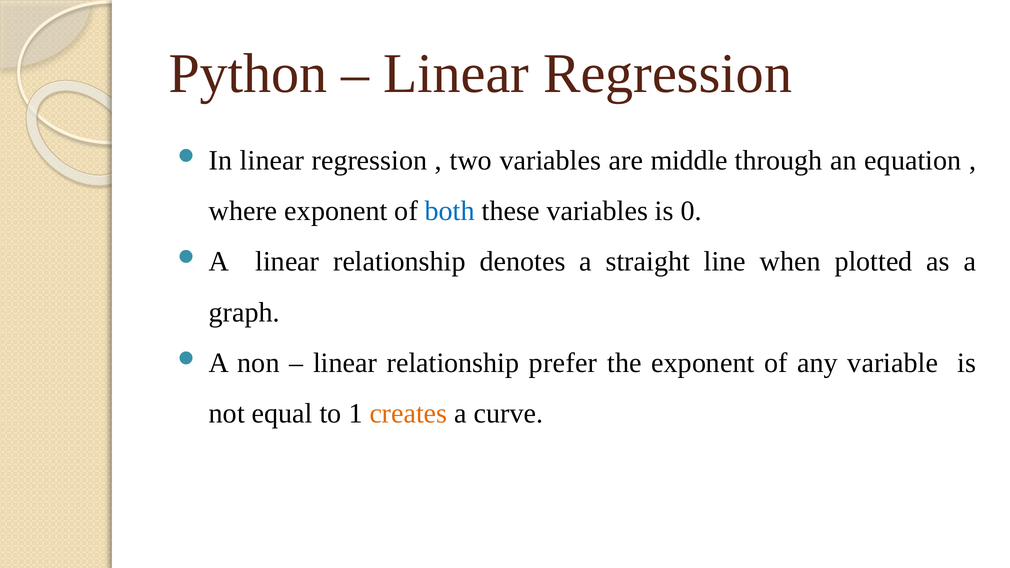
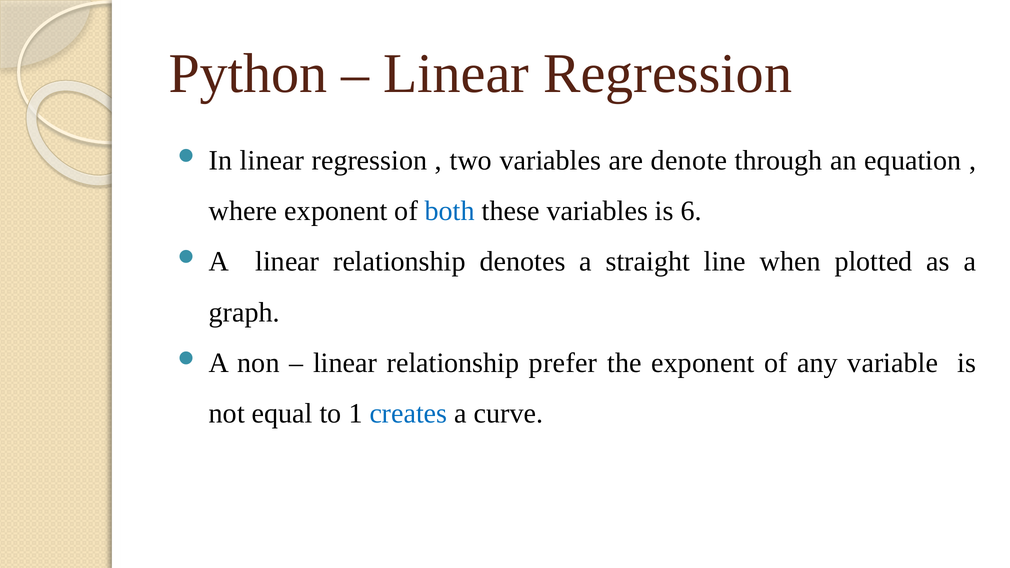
middle: middle -> denote
0: 0 -> 6
creates colour: orange -> blue
